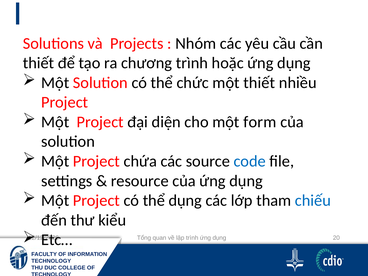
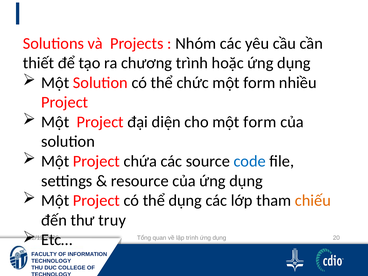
chức một thiết: thiết -> form
chiếu colour: blue -> orange
kiểu: kiểu -> truy
